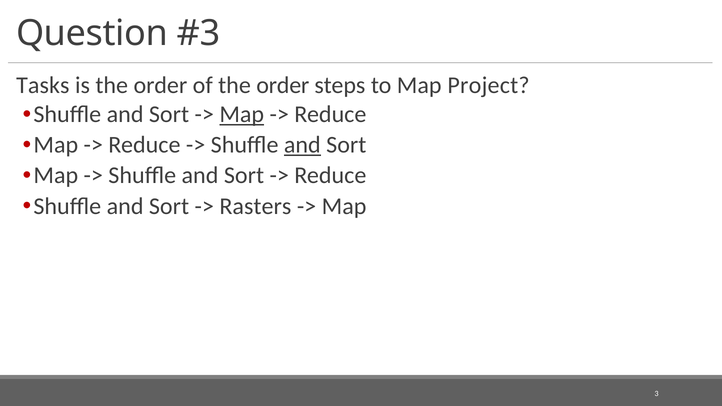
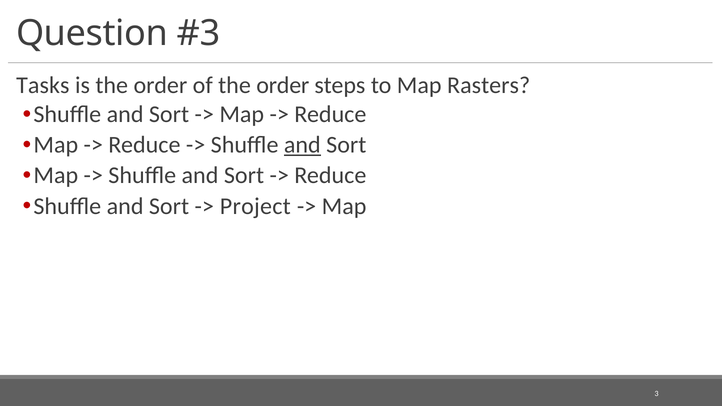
Project: Project -> Rasters
Map at (242, 115) underline: present -> none
Rasters: Rasters -> Project
